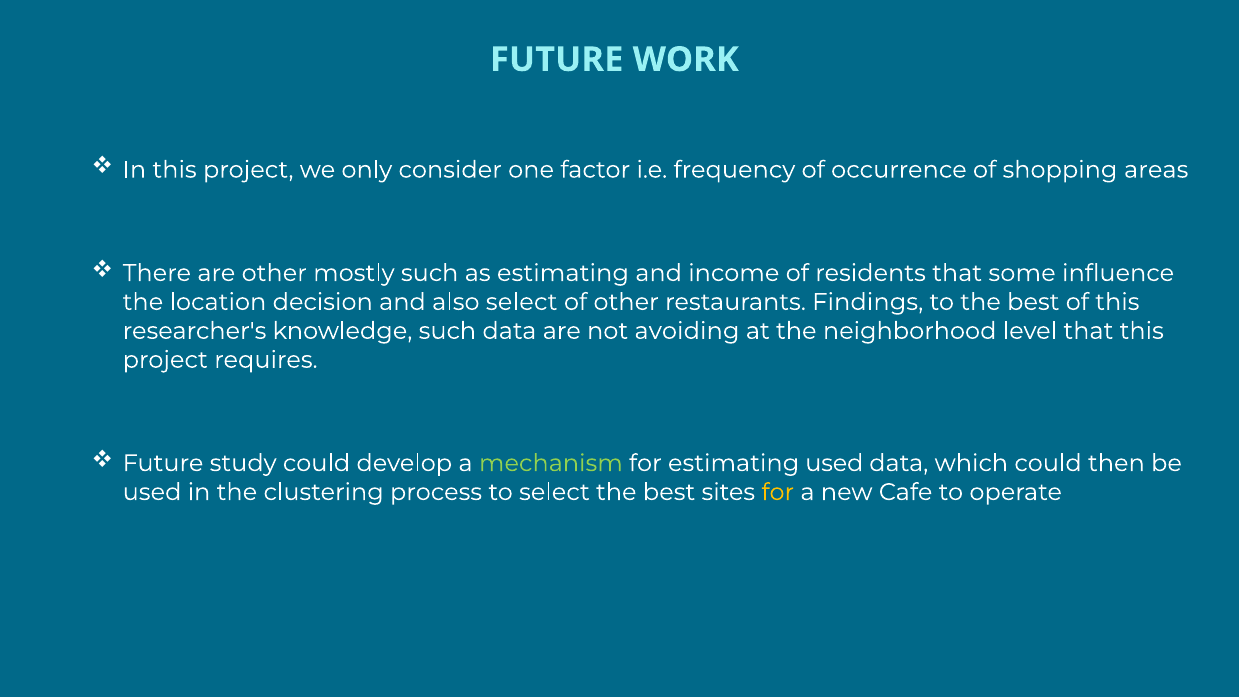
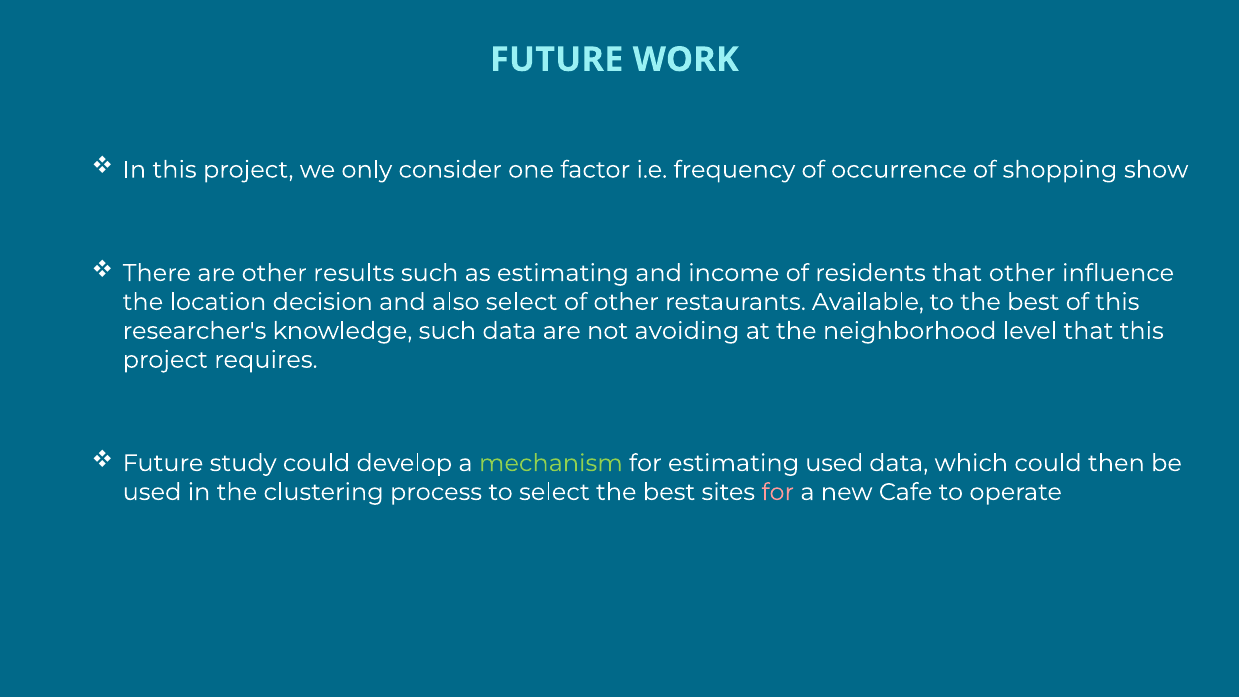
areas: areas -> show
mostly: mostly -> results
that some: some -> other
Findings: Findings -> Available
for at (778, 492) colour: yellow -> pink
